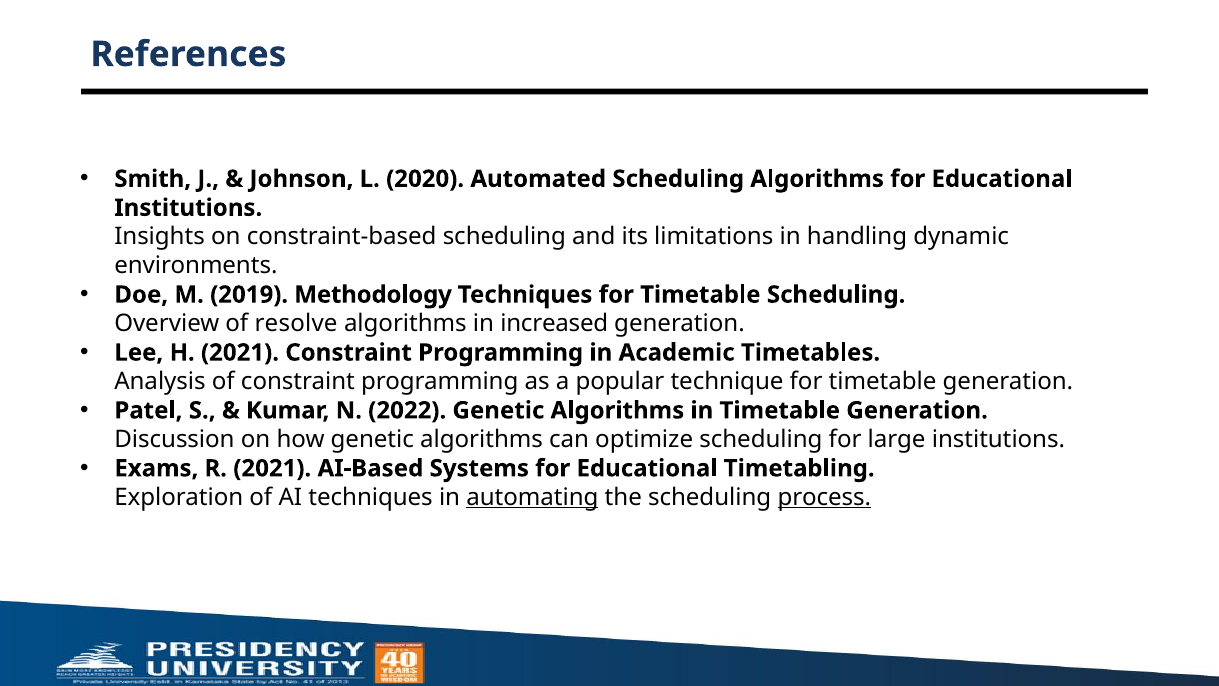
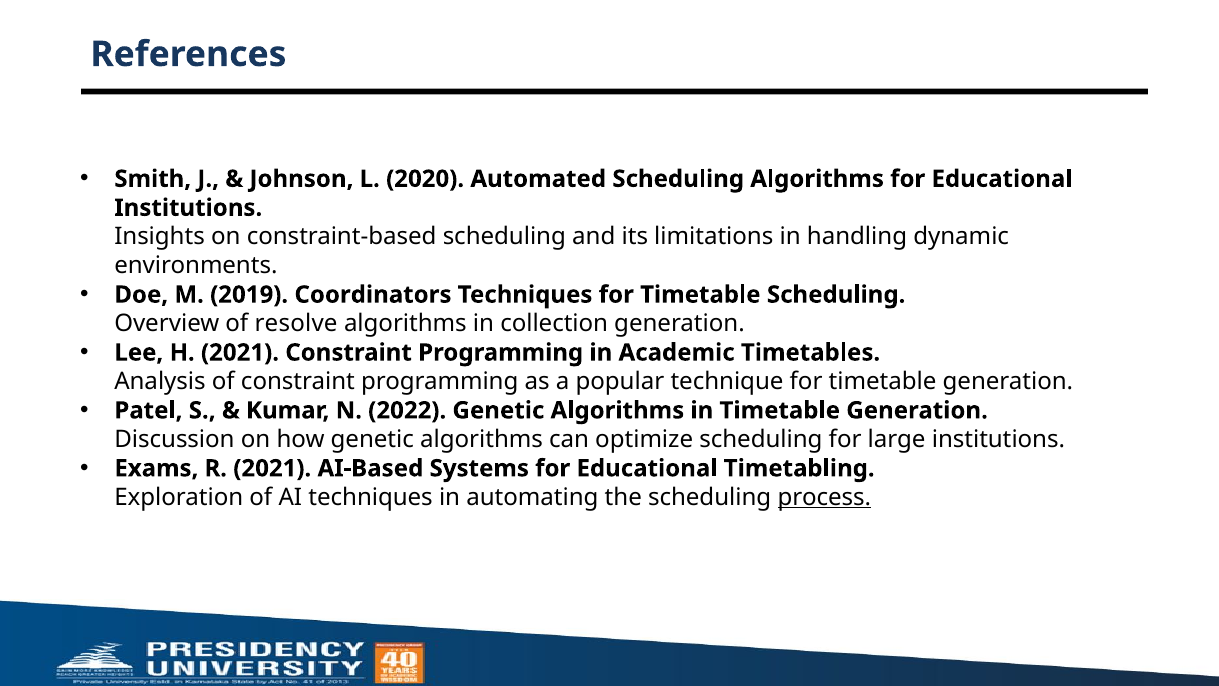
Methodology: Methodology -> Coordinators
increased: increased -> collection
automating underline: present -> none
